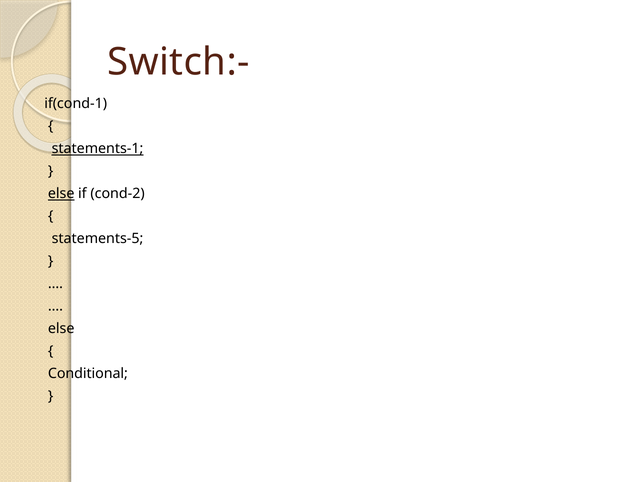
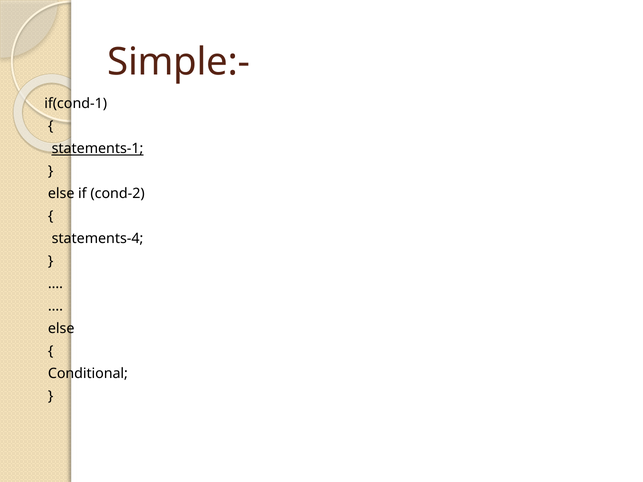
Switch:-: Switch:- -> Simple:-
else at (61, 194) underline: present -> none
statements-5: statements-5 -> statements-4
